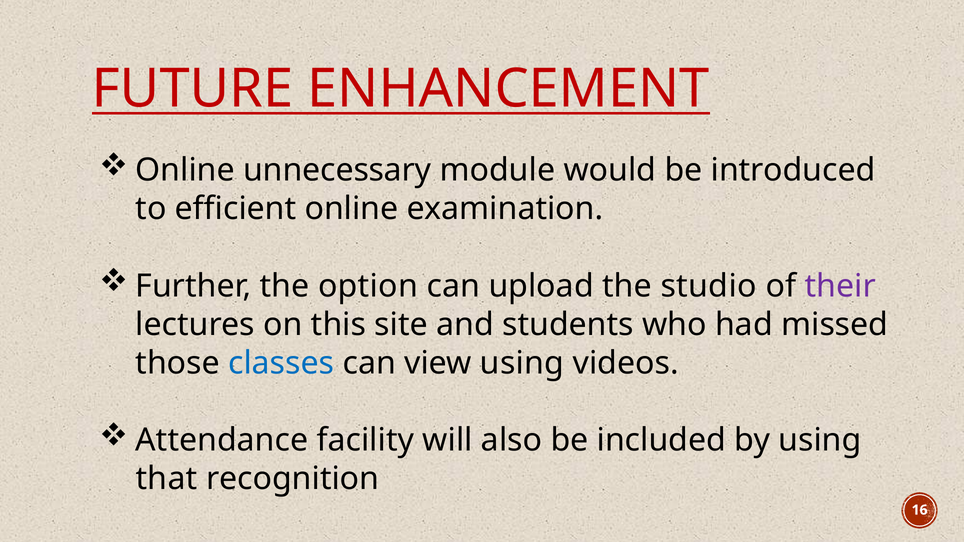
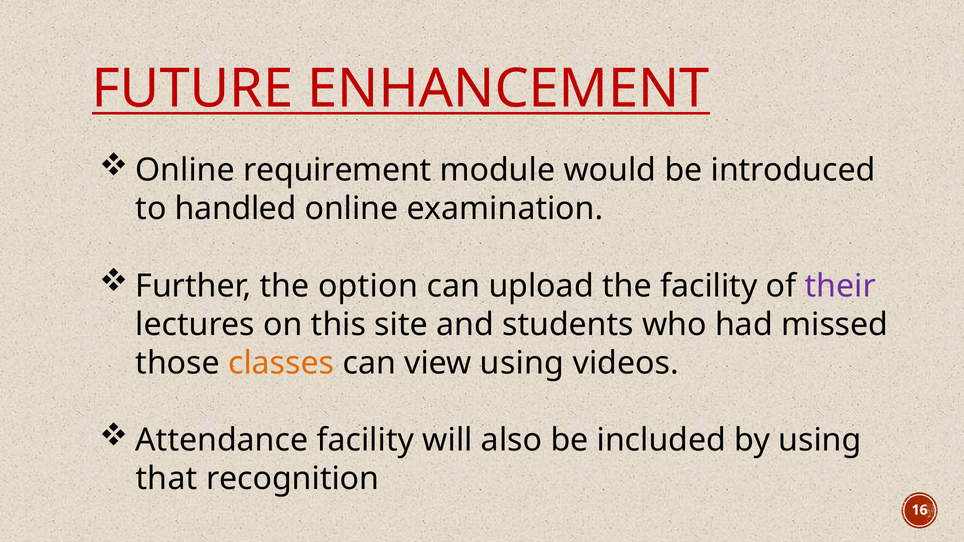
unnecessary: unnecessary -> requirement
efficient: efficient -> handled
the studio: studio -> facility
classes colour: blue -> orange
